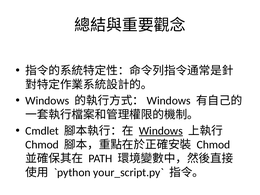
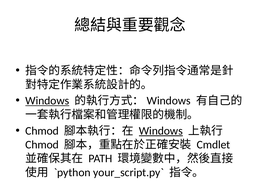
Windows at (47, 101) underline: none -> present
Cmdlet at (42, 131): Cmdlet -> Chmod
Chmod at (214, 145): Chmod -> Cmdlet
